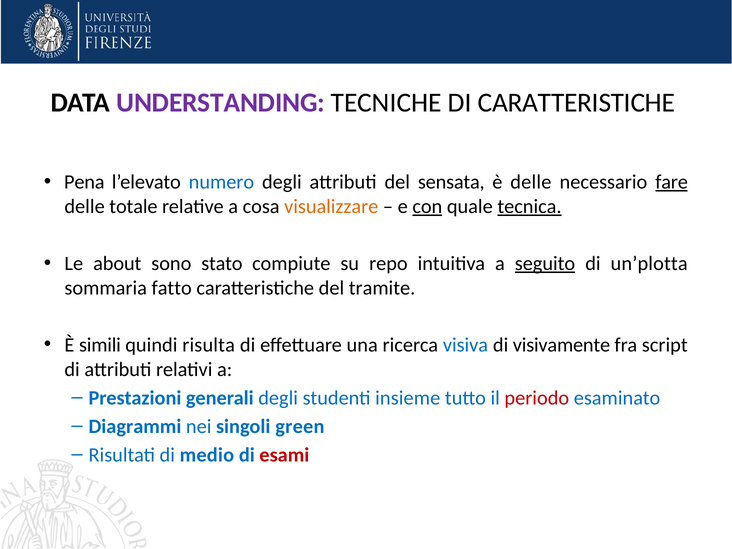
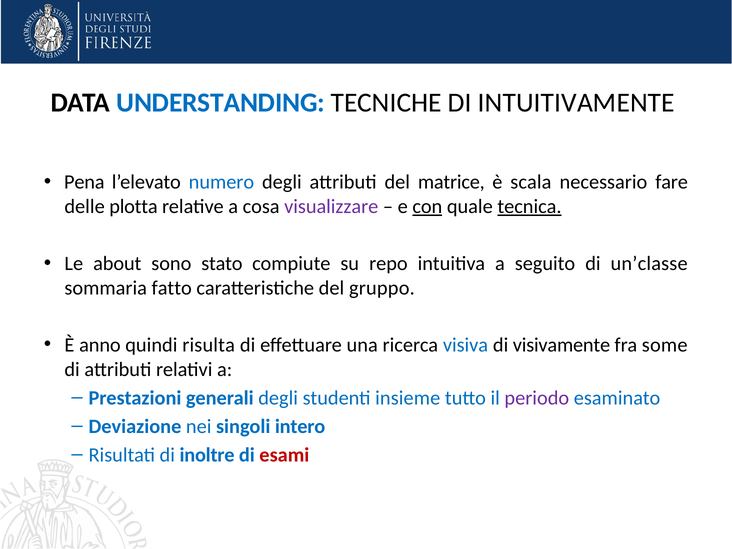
UNDERSTANDING colour: purple -> blue
DI CARATTERISTICHE: CARATTERISTICHE -> INTUITIVAMENTE
sensata: sensata -> matrice
è delle: delle -> scala
fare underline: present -> none
totale: totale -> plotta
visualizzare colour: orange -> purple
seguito underline: present -> none
un’plotta: un’plotta -> un’classe
tramite: tramite -> gruppo
simili: simili -> anno
script: script -> some
periodo colour: red -> purple
Diagrammi: Diagrammi -> Deviazione
green: green -> intero
medio: medio -> inoltre
